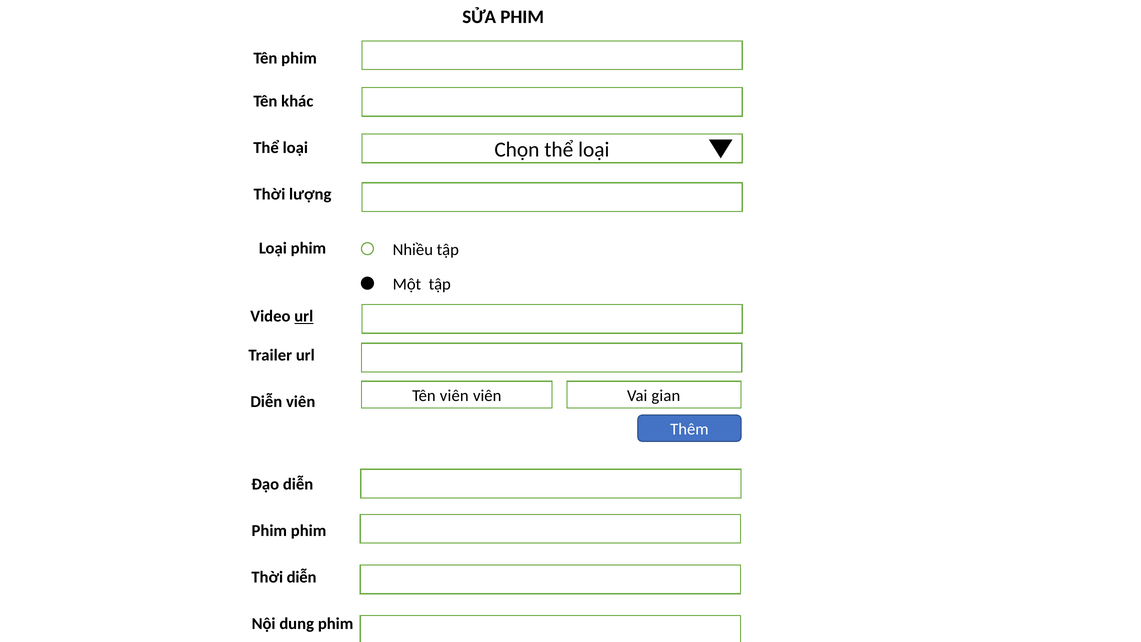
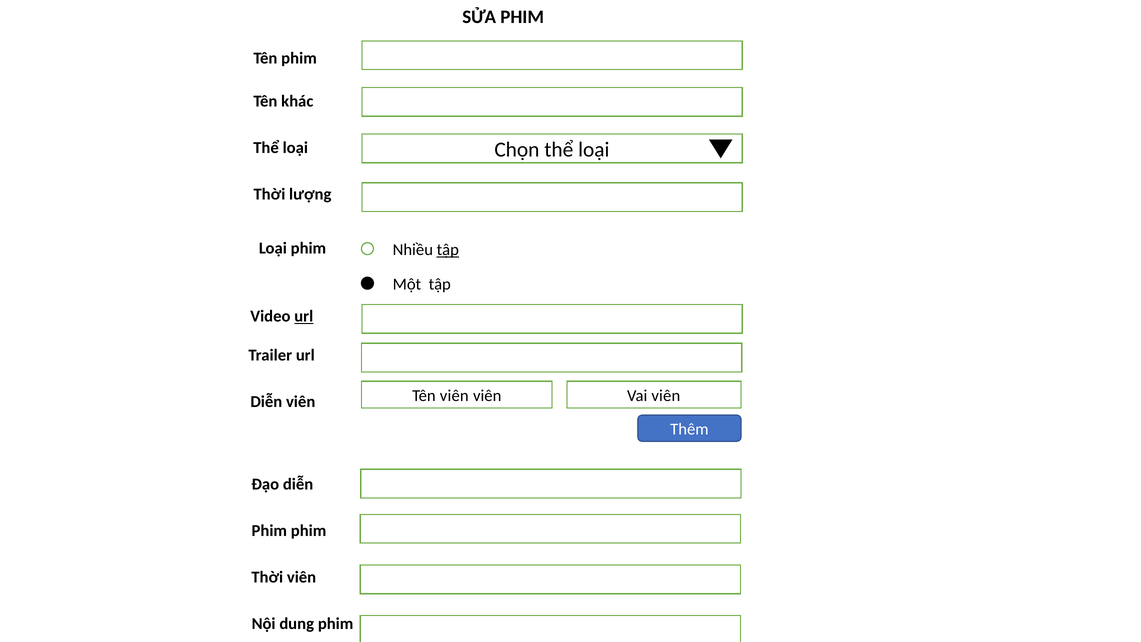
tập at (448, 250) underline: none -> present
Vai gian: gian -> viên
Thời diễn: diễn -> viên
